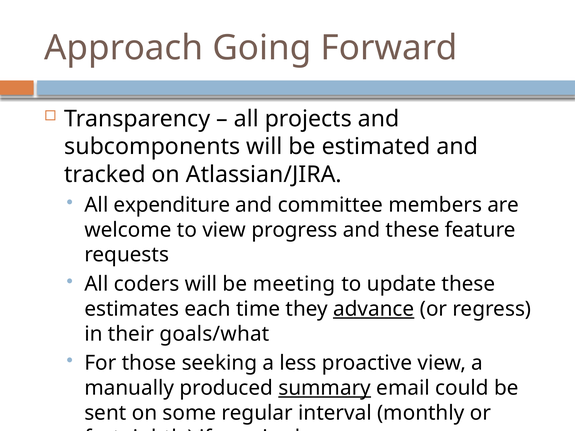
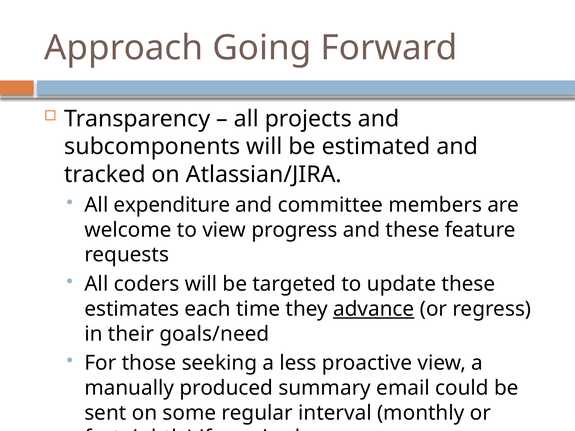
meeting: meeting -> targeted
goals/what: goals/what -> goals/need
summary underline: present -> none
